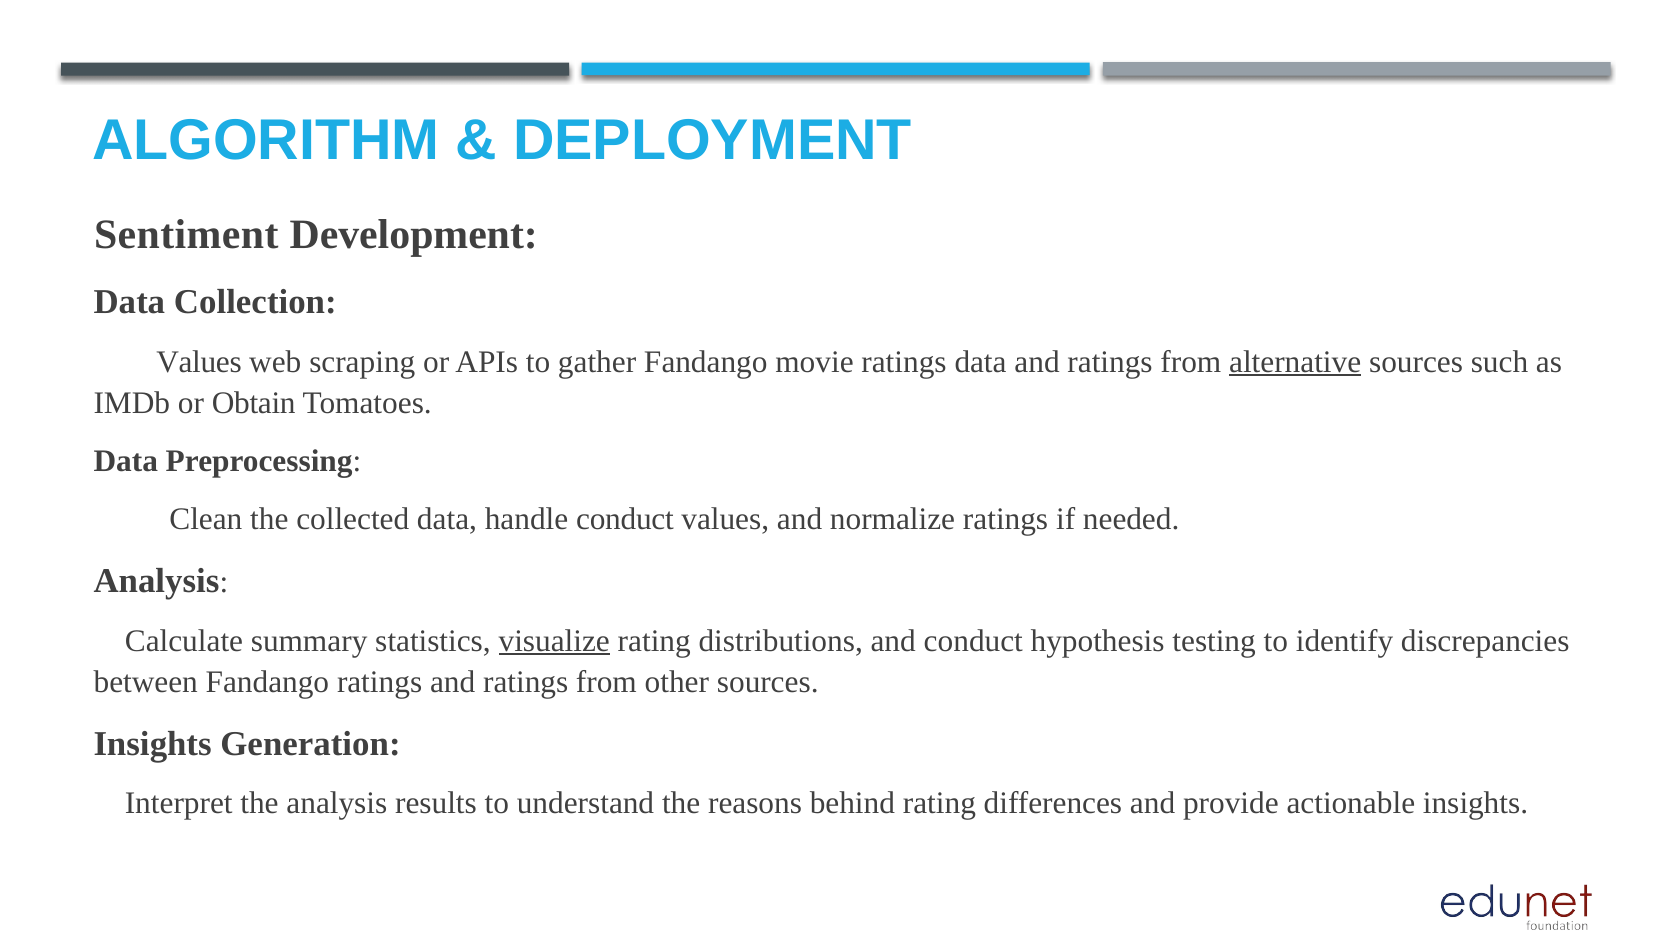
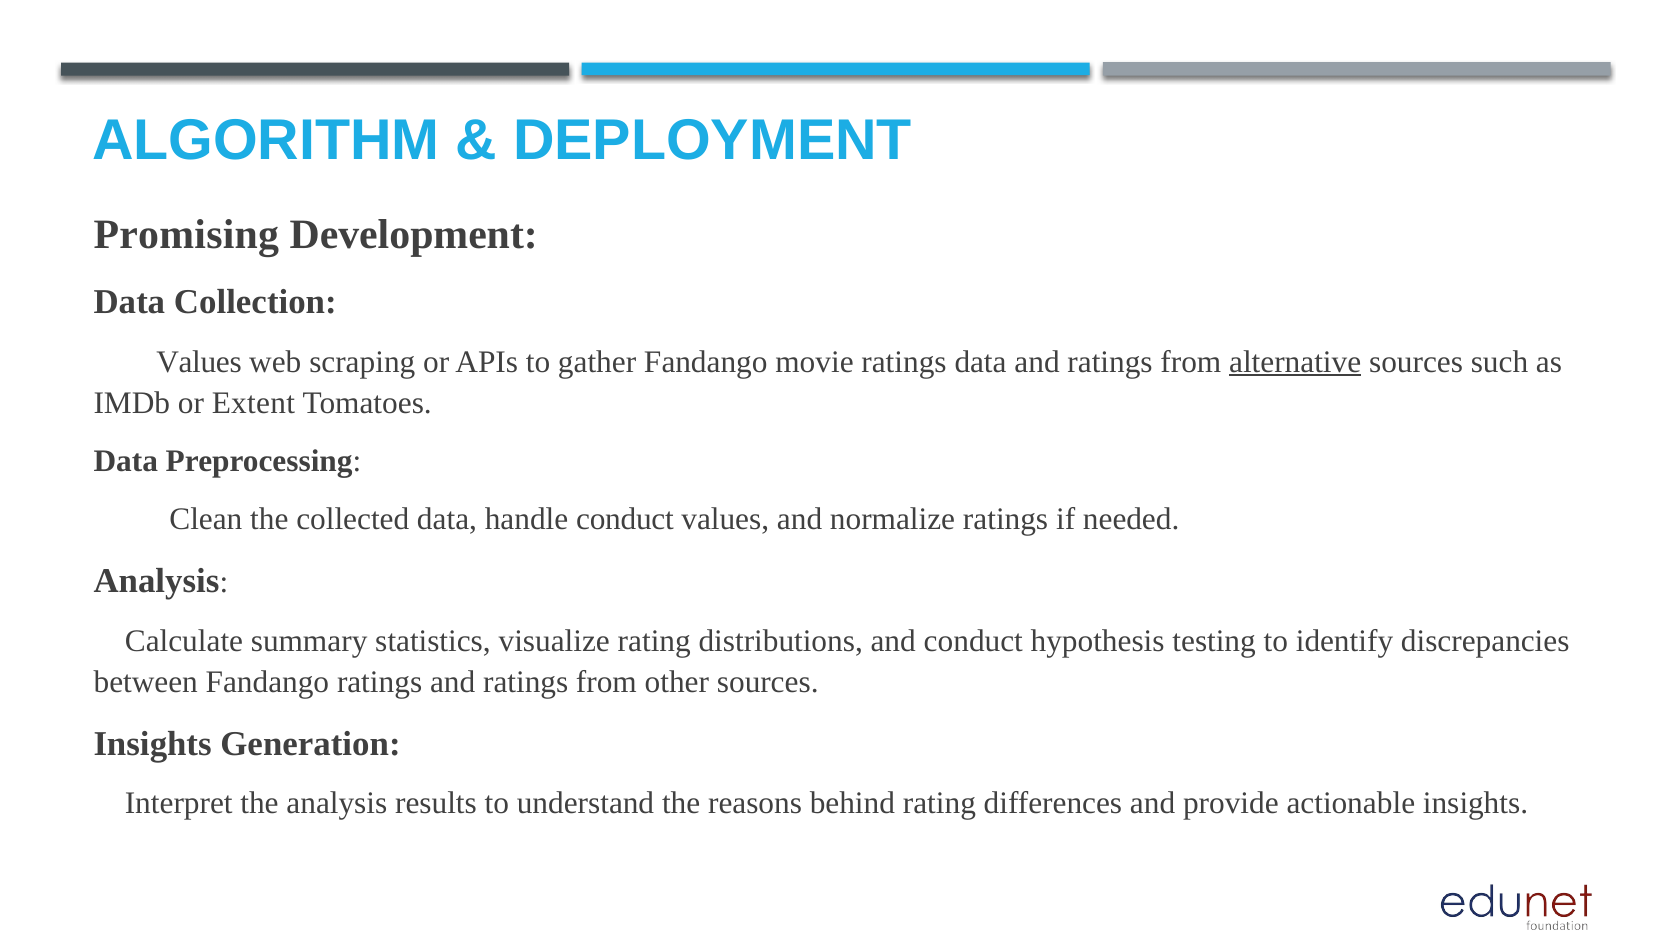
Sentiment: Sentiment -> Promising
Obtain: Obtain -> Extent
visualize underline: present -> none
